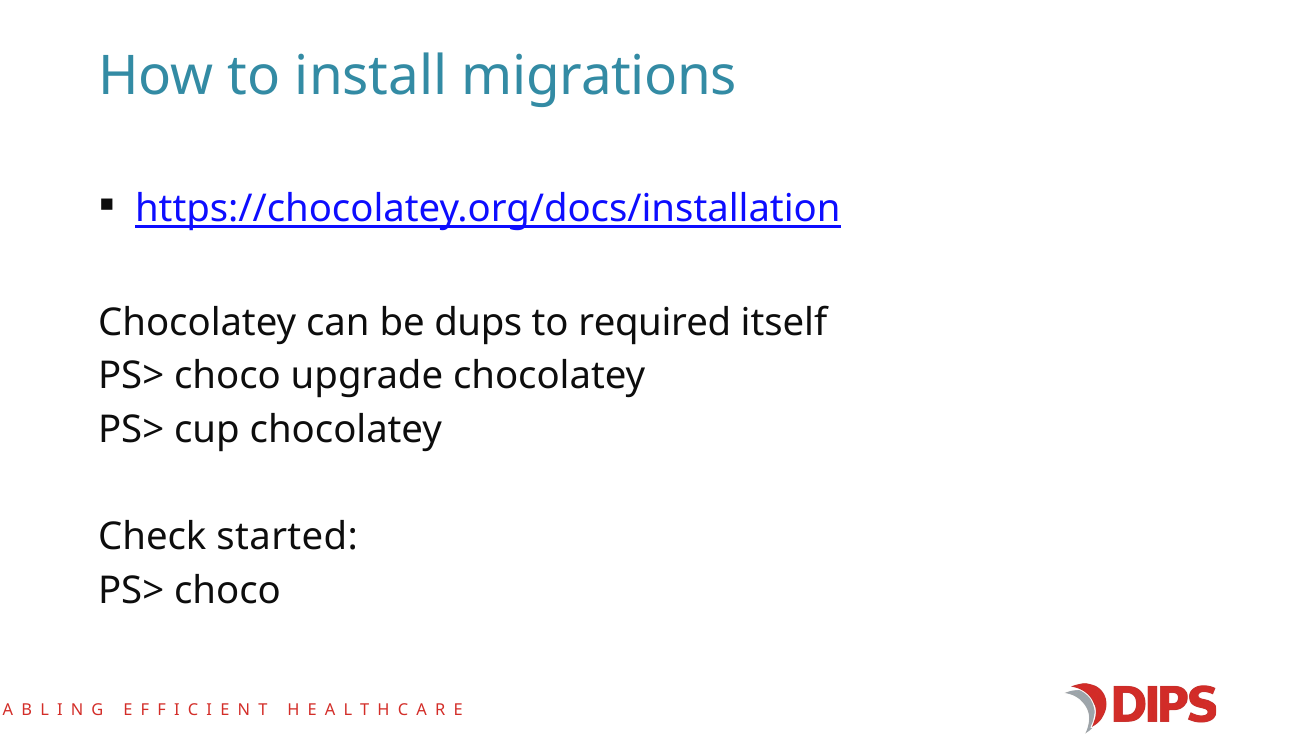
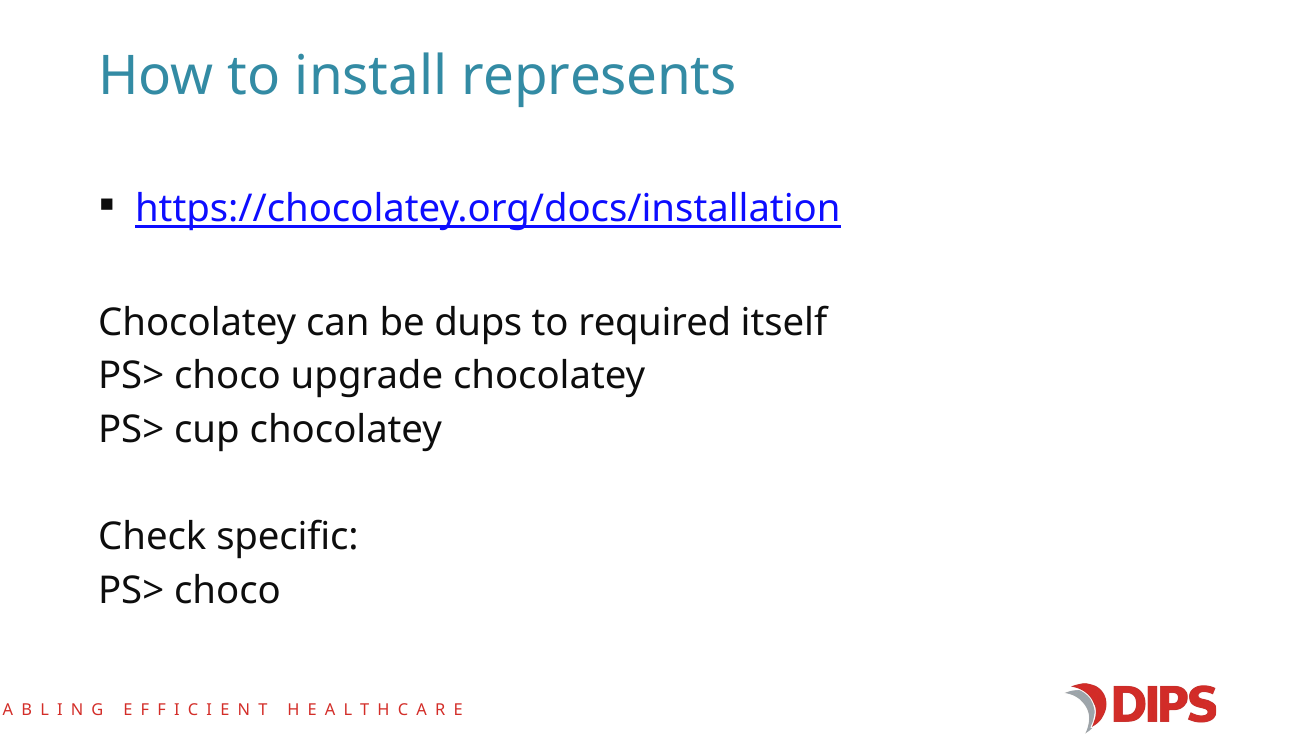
migrations: migrations -> represents
started: started -> specific
